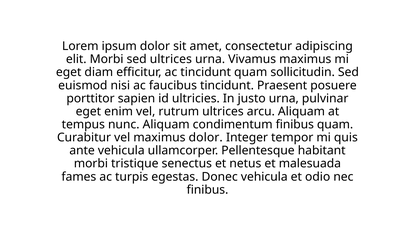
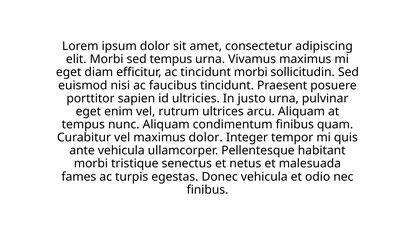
sed ultrices: ultrices -> tempus
tincidunt quam: quam -> morbi
